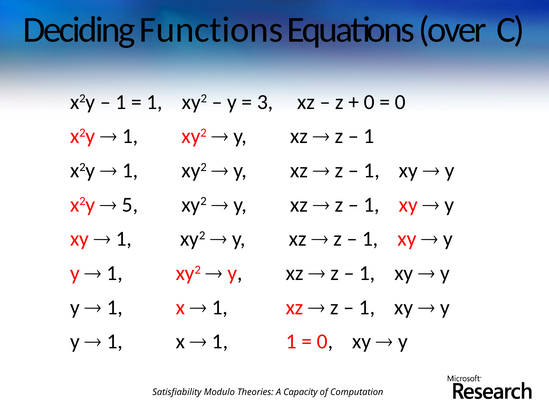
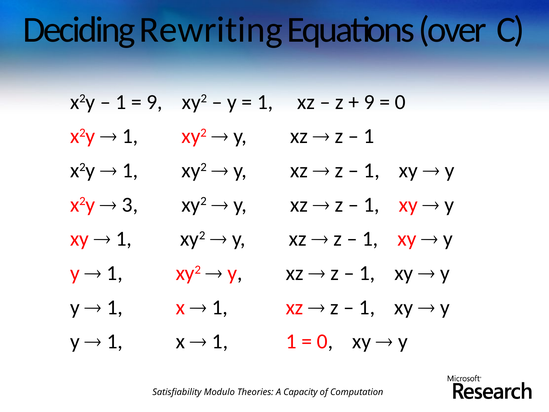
Functions: Functions -> Rewriting
1 at (155, 102): 1 -> 9
3 at (265, 102): 3 -> 1
0 at (369, 102): 0 -> 9
5: 5 -> 3
